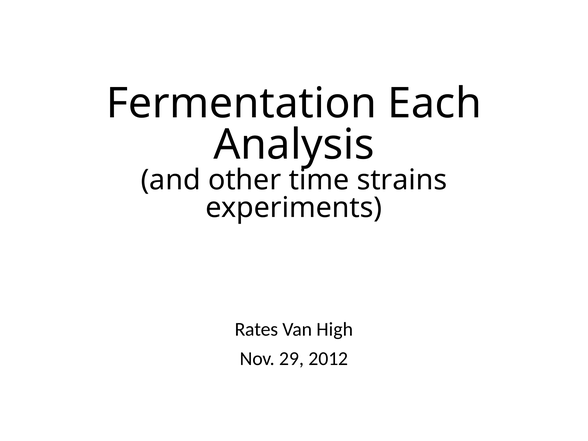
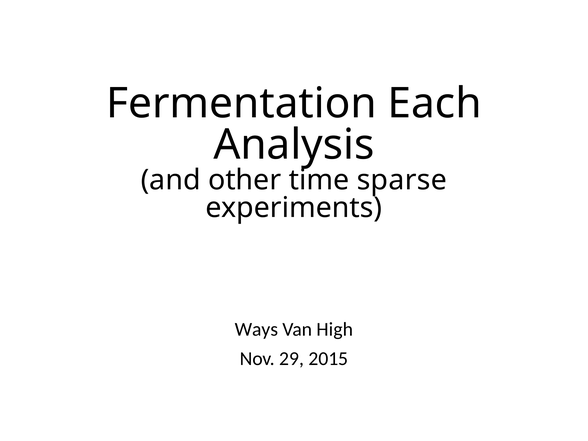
strains: strains -> sparse
Rates: Rates -> Ways
2012: 2012 -> 2015
